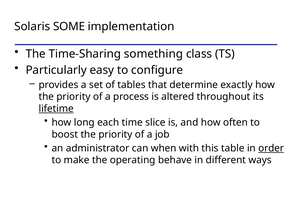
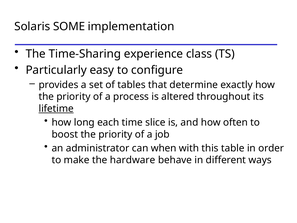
something: something -> experience
order underline: present -> none
operating: operating -> hardware
